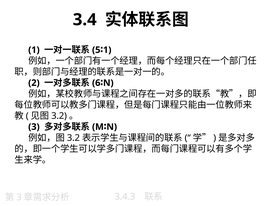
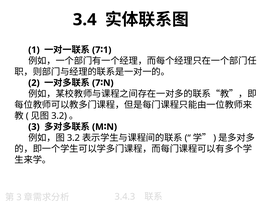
5 at (96, 50): 5 -> 7
6 at (96, 83): 6 -> 7
